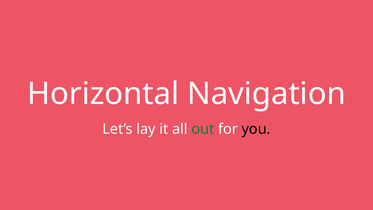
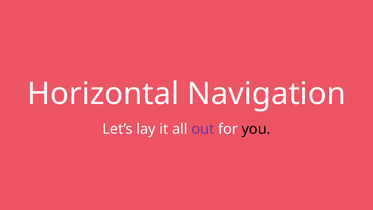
out colour: green -> purple
